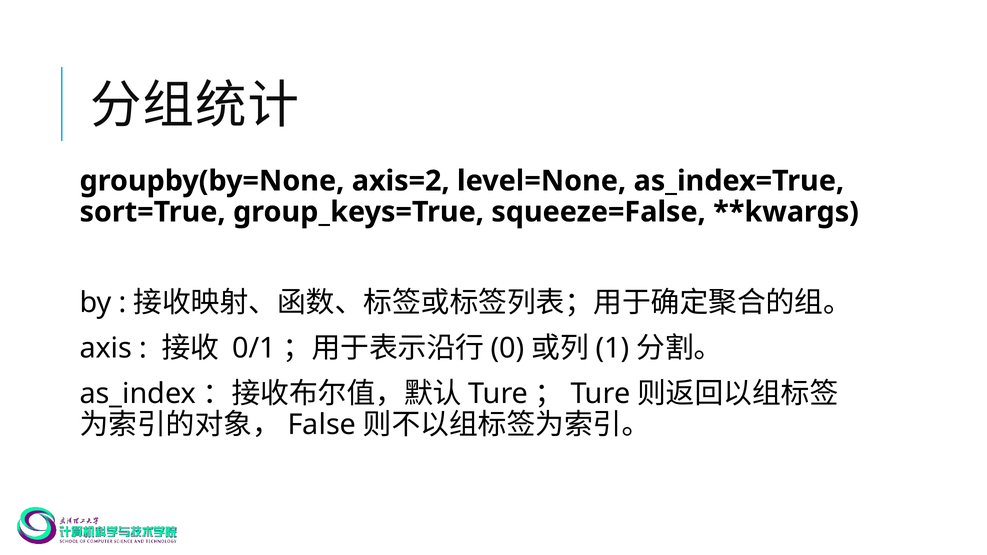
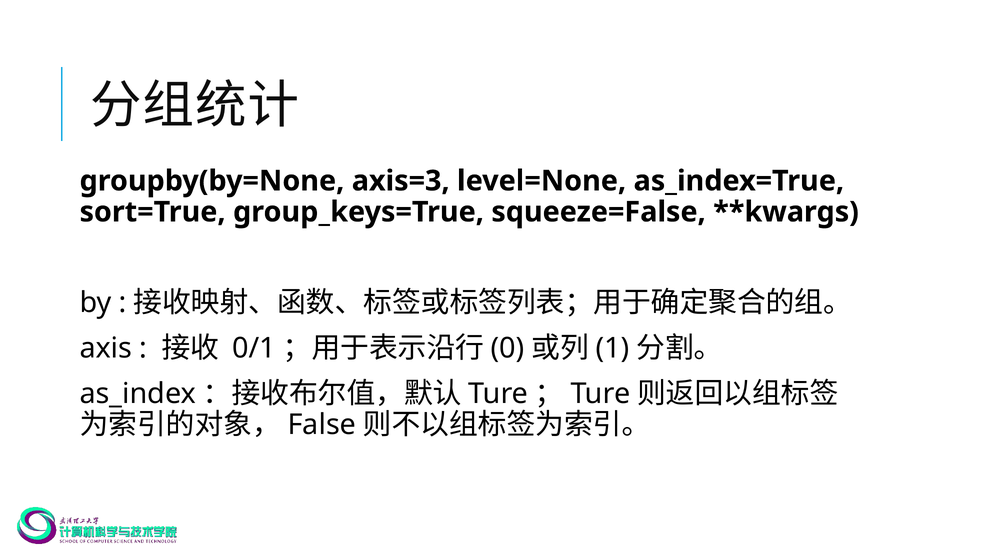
axis=2: axis=2 -> axis=3
